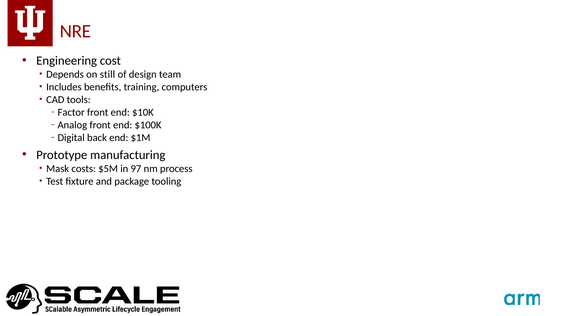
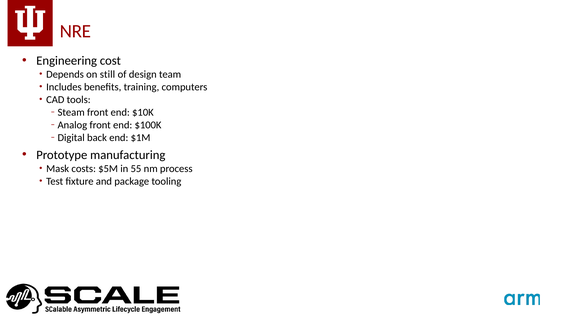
Factor: Factor -> Steam
97: 97 -> 55
